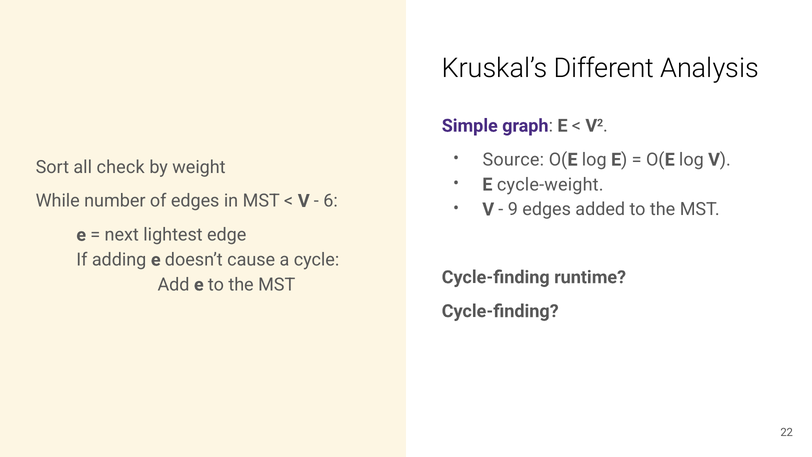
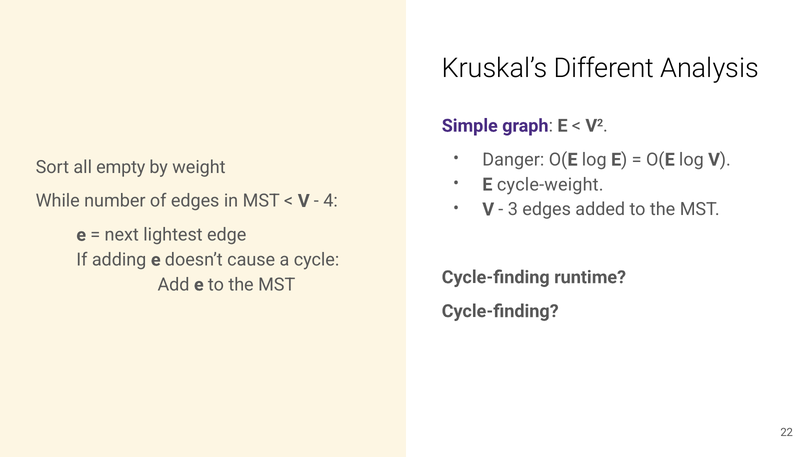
Source: Source -> Danger
check: check -> empty
6: 6 -> 4
9: 9 -> 3
